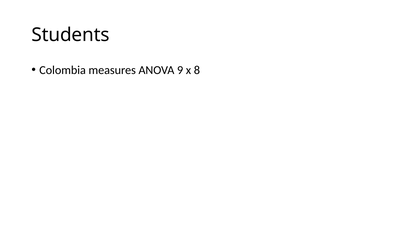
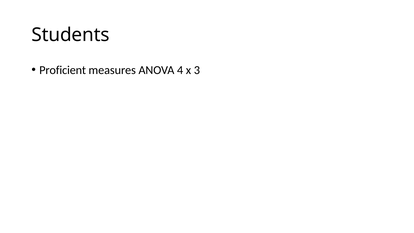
Colombia: Colombia -> Proficient
9: 9 -> 4
8: 8 -> 3
